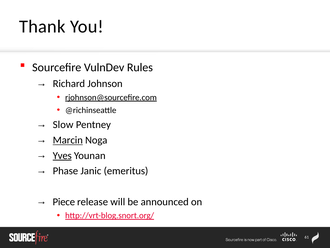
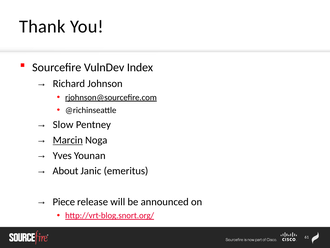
Rules: Rules -> Index
Yves underline: present -> none
Phase: Phase -> About
